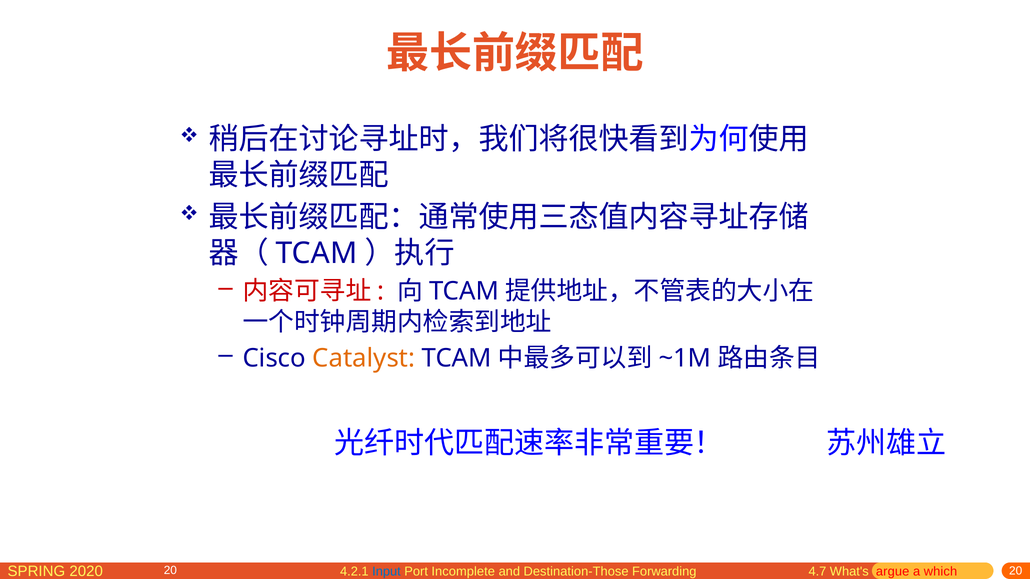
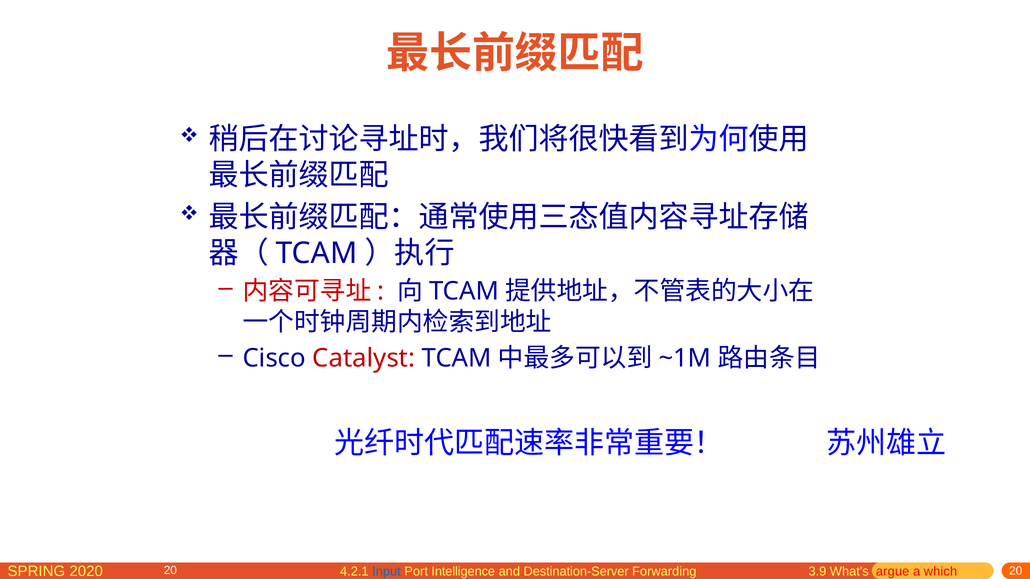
Catalyst colour: orange -> red
Incomplete: Incomplete -> Intelligence
Destination-Those: Destination-Those -> Destination-Server
4.7: 4.7 -> 3.9
